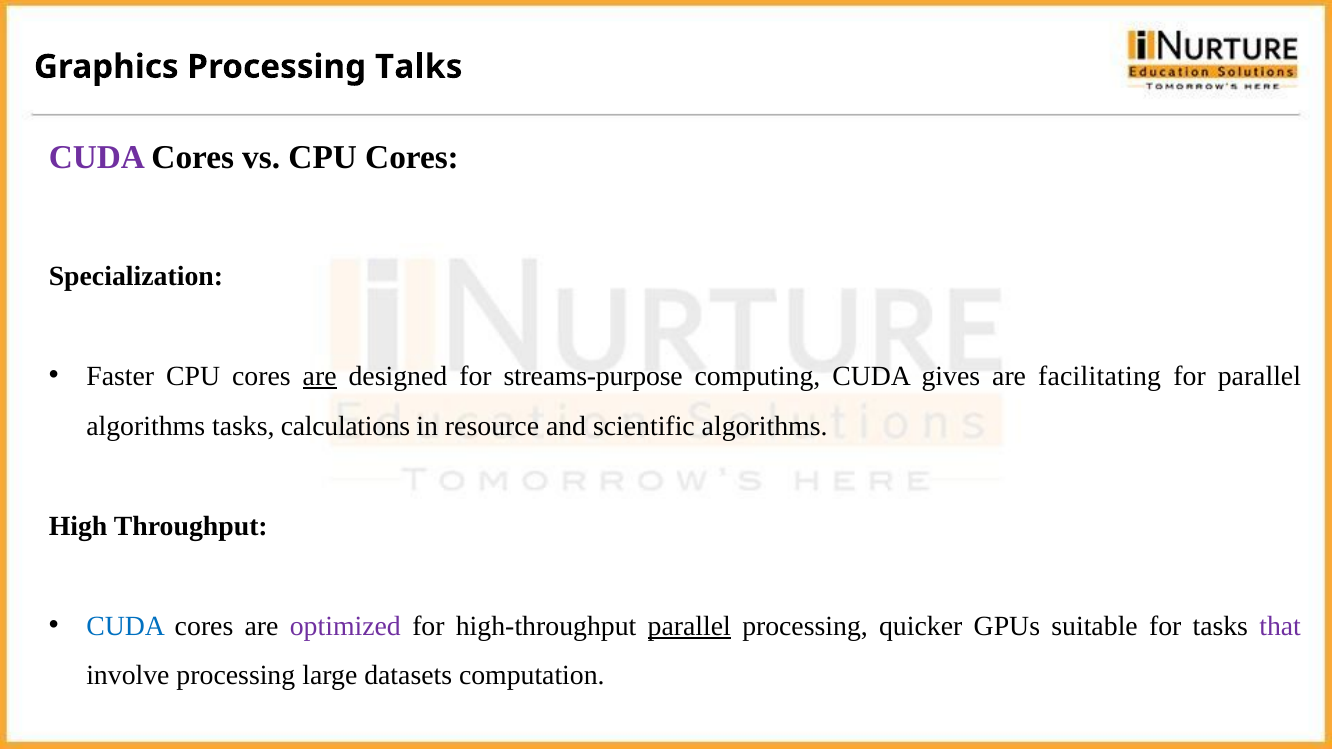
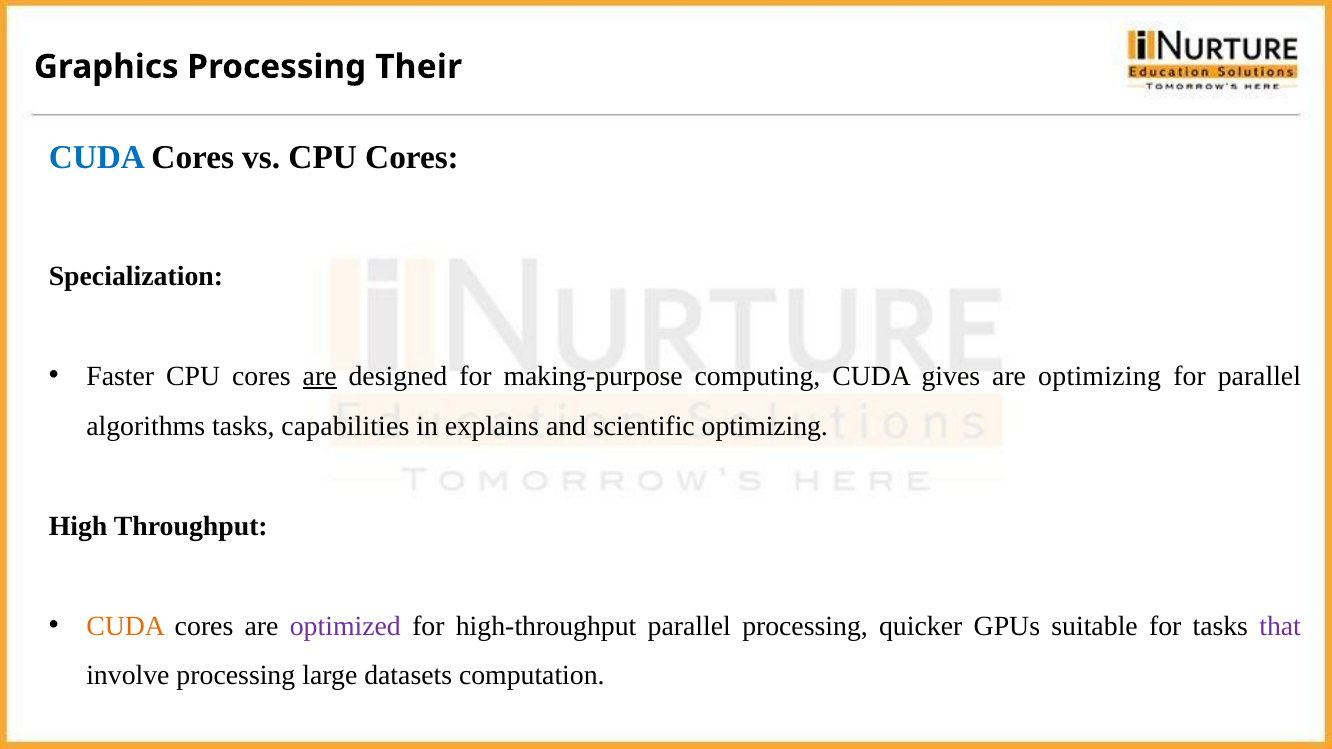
Talks: Talks -> Their
CUDA at (97, 157) colour: purple -> blue
streams-purpose: streams-purpose -> making-purpose
are facilitating: facilitating -> optimizing
calculations: calculations -> capabilities
resource: resource -> explains
scientific algorithms: algorithms -> optimizing
CUDA at (126, 626) colour: blue -> orange
parallel at (689, 626) underline: present -> none
